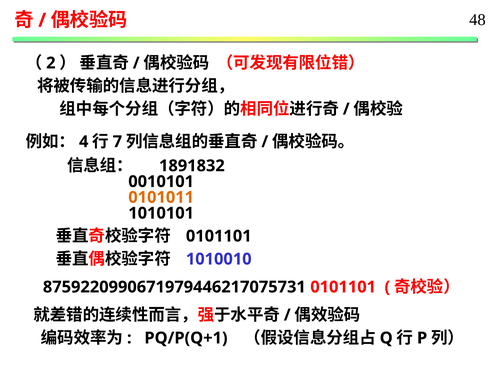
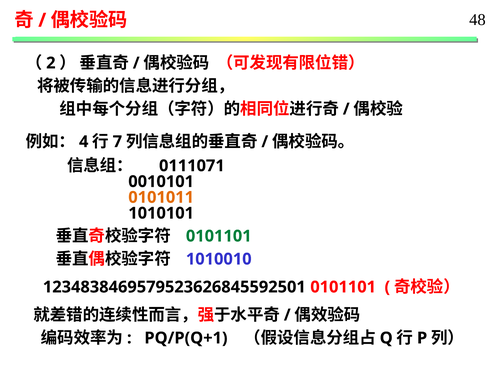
1891832: 1891832 -> 0111071
0101101 at (219, 236) colour: black -> green
8759220990671979446217075731: 8759220990671979446217075731 -> 1234838469579523626845592501
